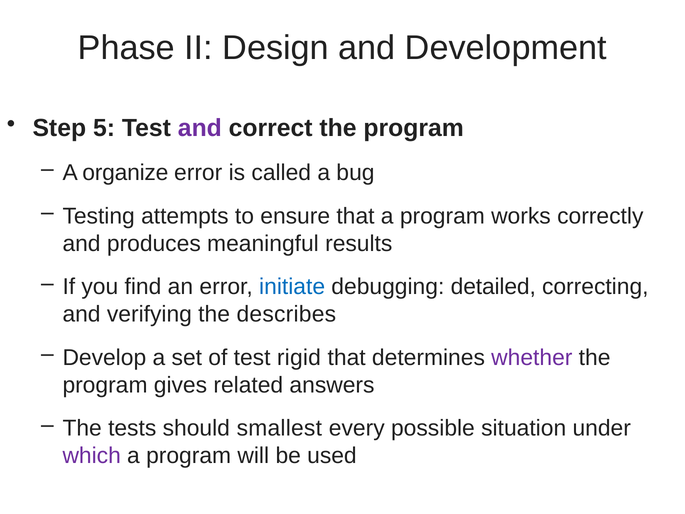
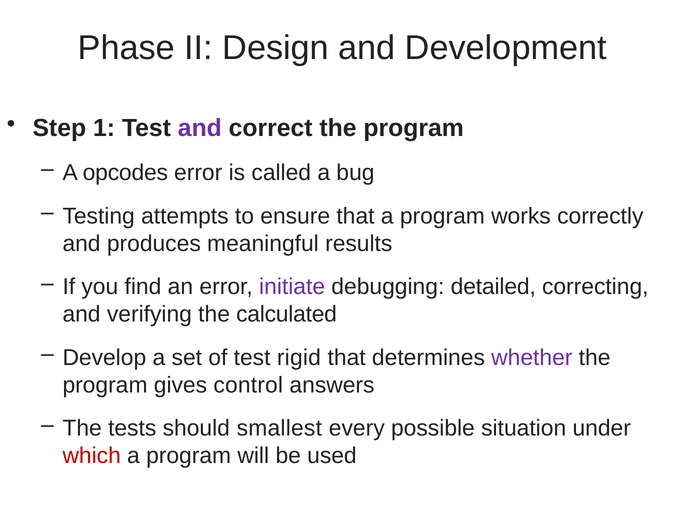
5: 5 -> 1
organize: organize -> opcodes
initiate colour: blue -> purple
describes: describes -> calculated
related: related -> control
which colour: purple -> red
